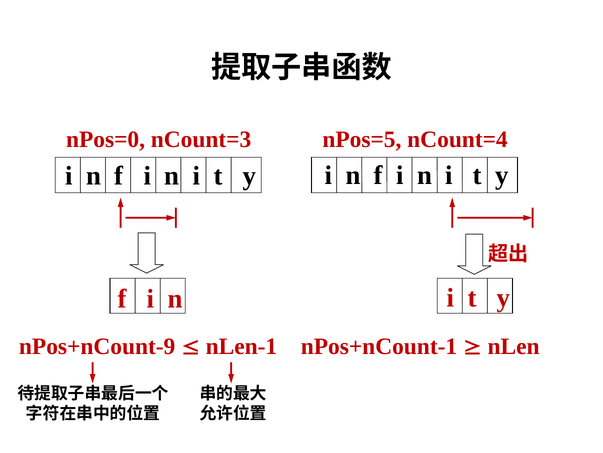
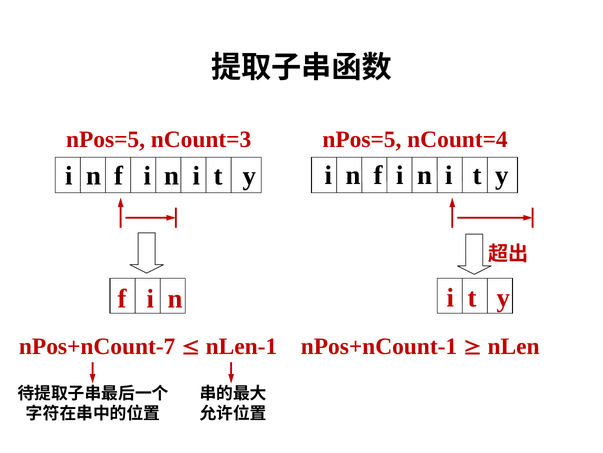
nPos=0 at (106, 139): nPos=0 -> nPos=5
nPos+nCount-9: nPos+nCount-9 -> nPos+nCount-7
